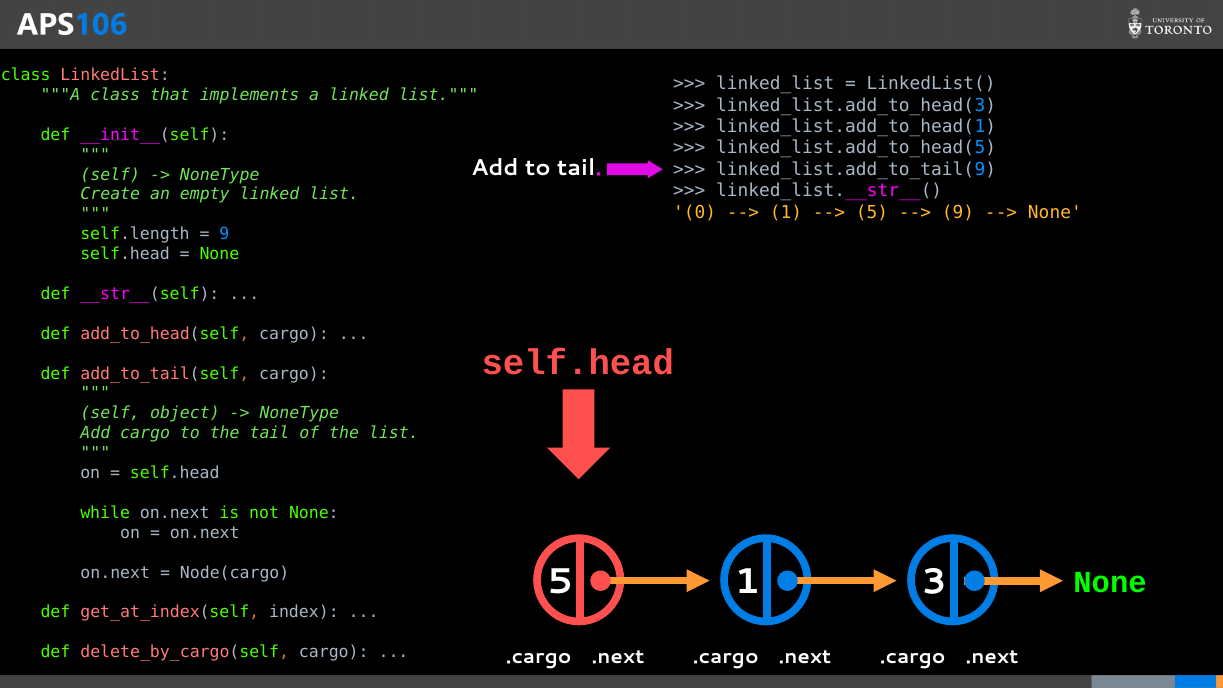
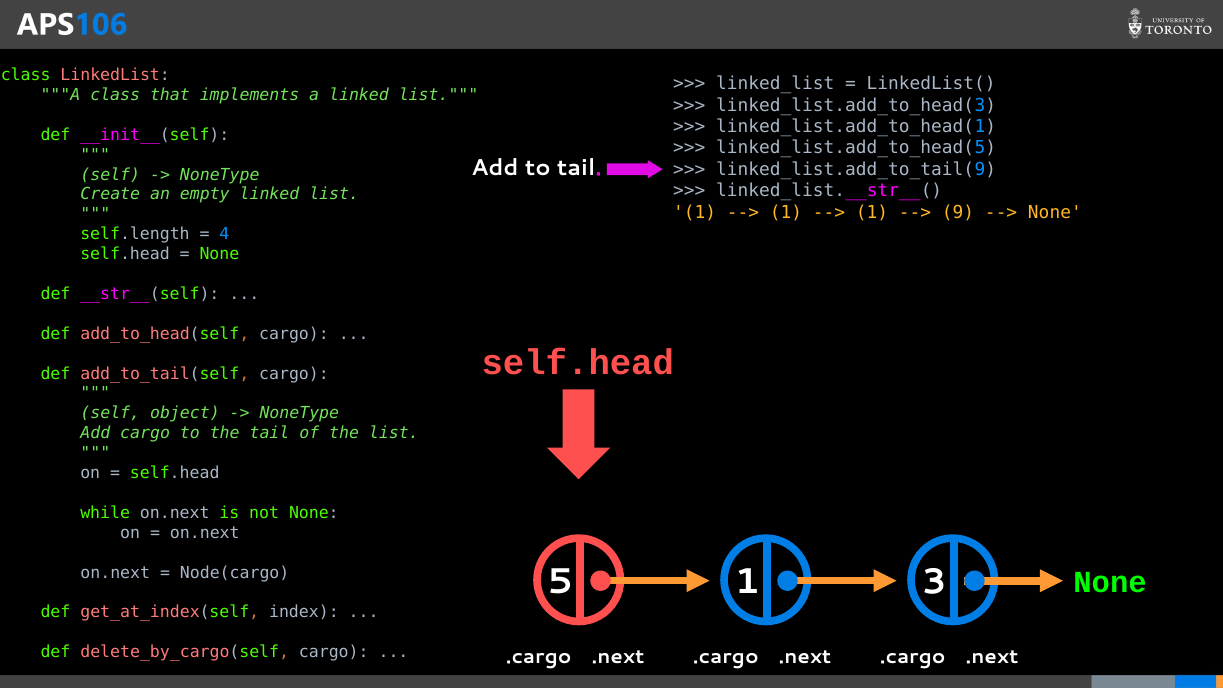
0 at (695, 212): 0 -> 1
5 at (872, 212): 5 -> 1
9 at (224, 234): 9 -> 4
